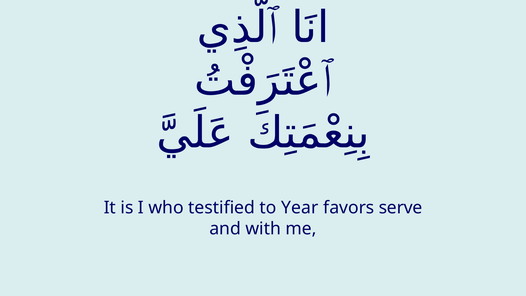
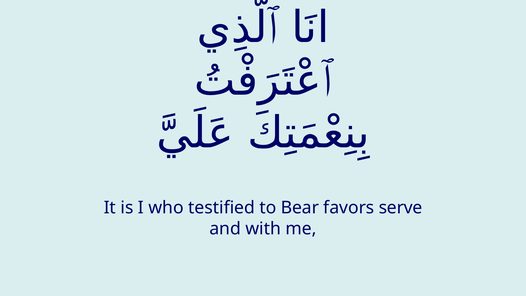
Year: Year -> Bear
